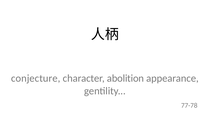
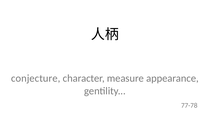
abolition: abolition -> measure
